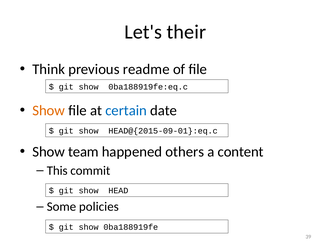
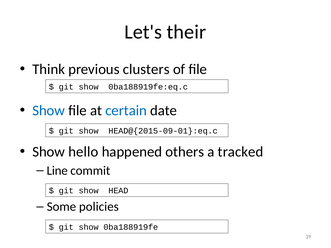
readme: readme -> clusters
Show at (49, 111) colour: orange -> blue
team: team -> hello
content: content -> tracked
This: This -> Line
